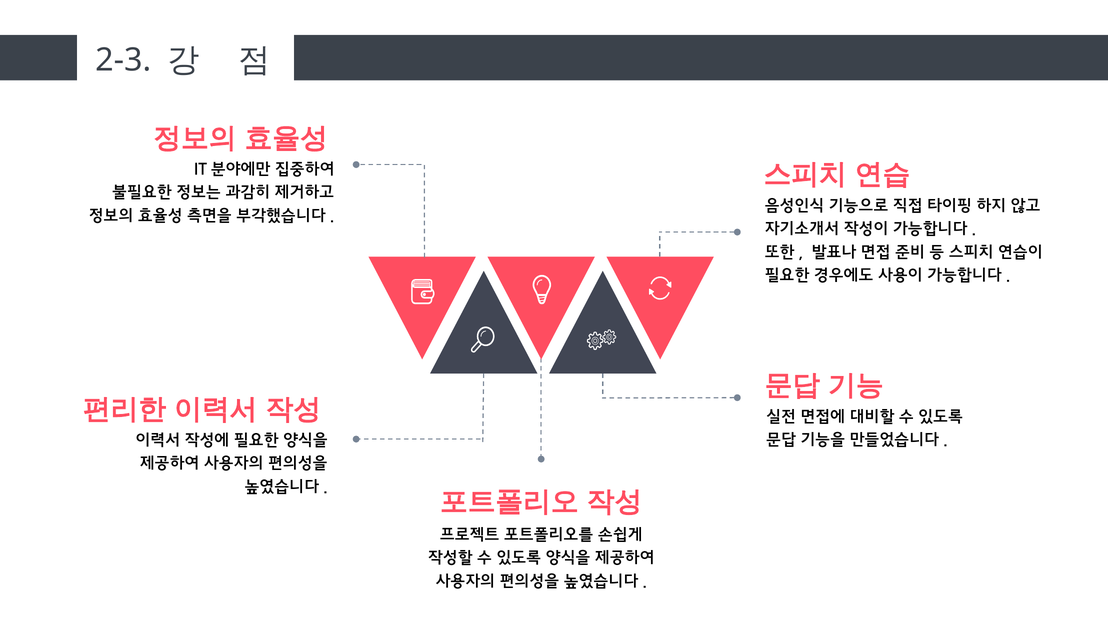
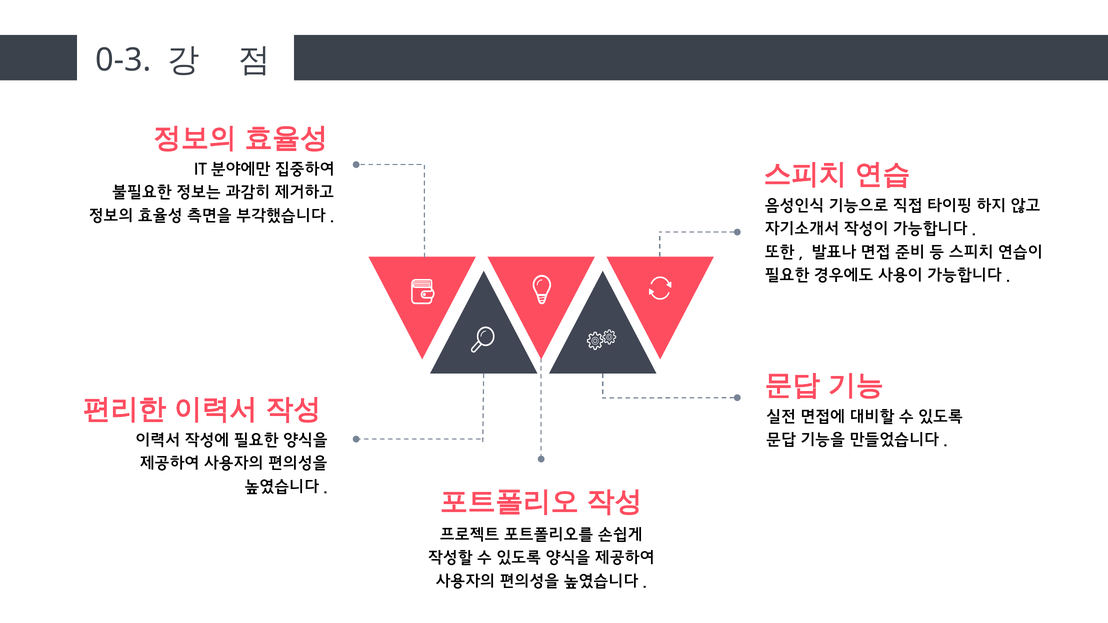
2-3: 2-3 -> 0-3
